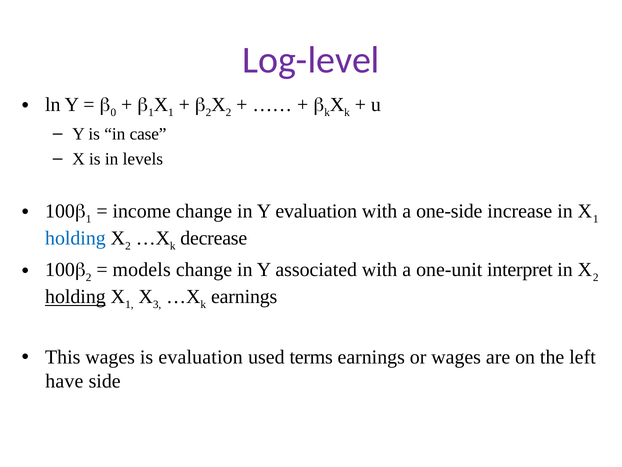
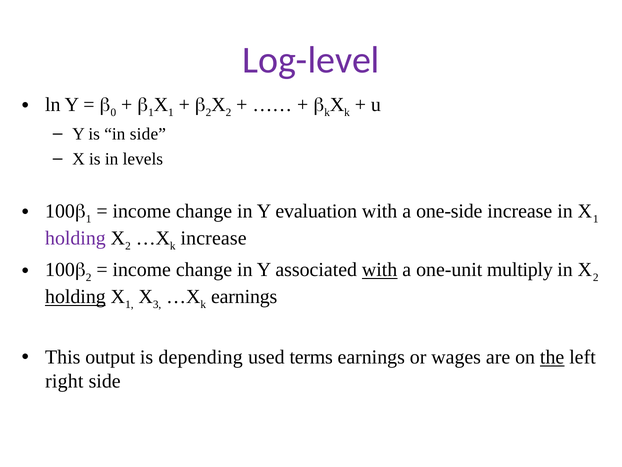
in case: case -> side
holding at (75, 238) colour: blue -> purple
decrease at (214, 238): decrease -> increase
models at (142, 270): models -> income
with at (380, 270) underline: none -> present
interpret: interpret -> multiply
This wages: wages -> output
is evaluation: evaluation -> depending
the underline: none -> present
have: have -> right
